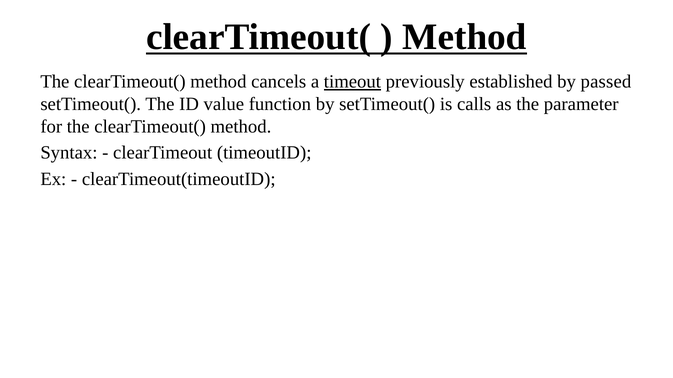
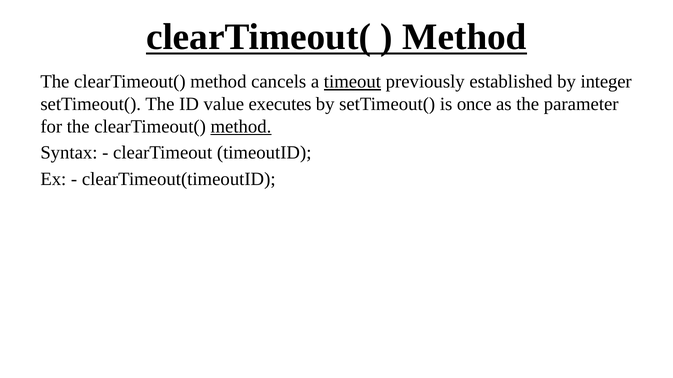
passed: passed -> integer
function: function -> executes
calls: calls -> once
method at (241, 127) underline: none -> present
